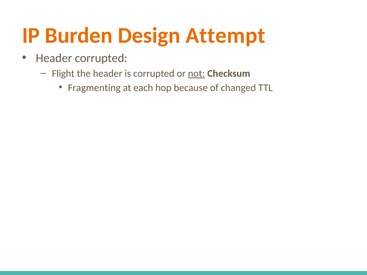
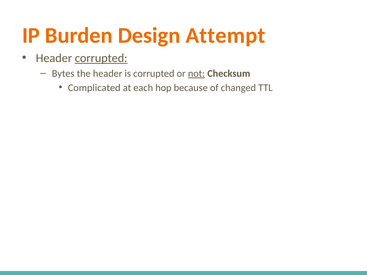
corrupted at (101, 58) underline: none -> present
Flight: Flight -> Bytes
Fragmenting: Fragmenting -> Complicated
